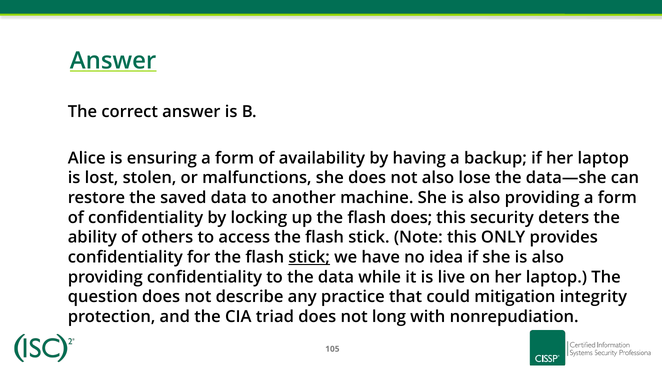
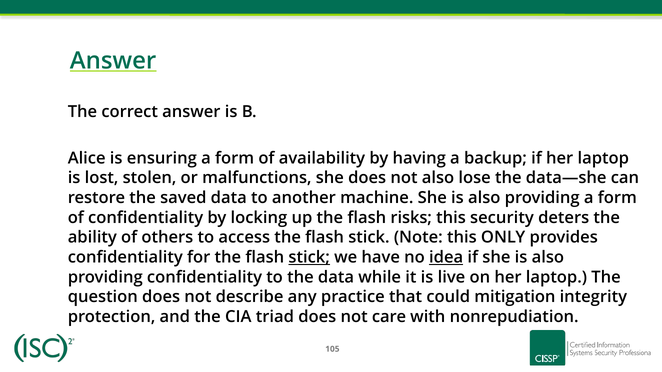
flash does: does -> risks
idea underline: none -> present
long: long -> care
